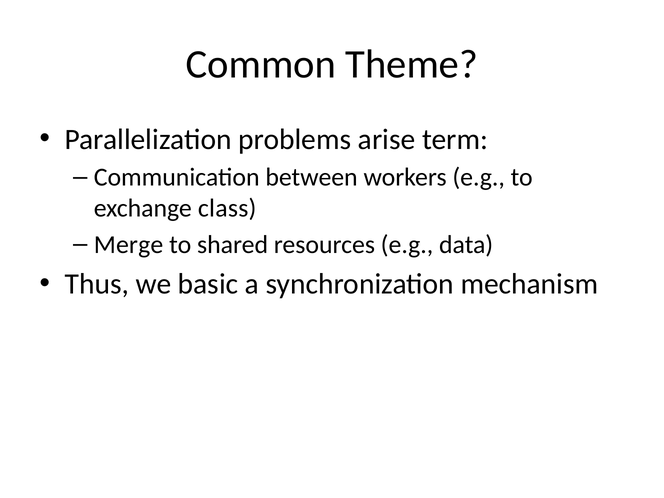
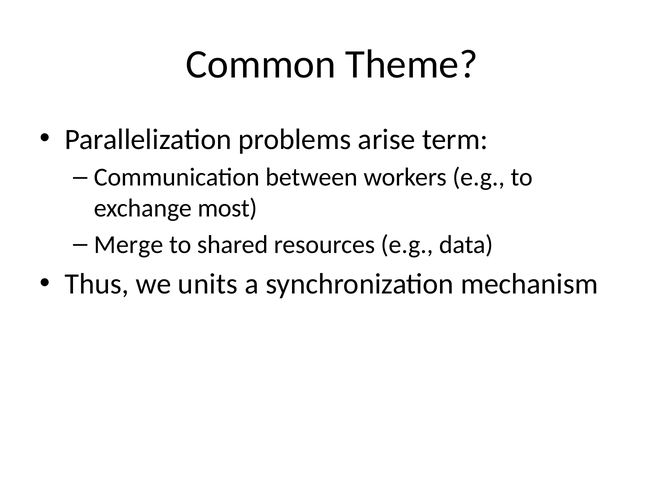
class: class -> most
basic: basic -> units
